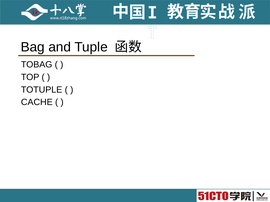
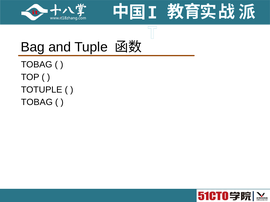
CACHE at (37, 102): CACHE -> TOBAG
